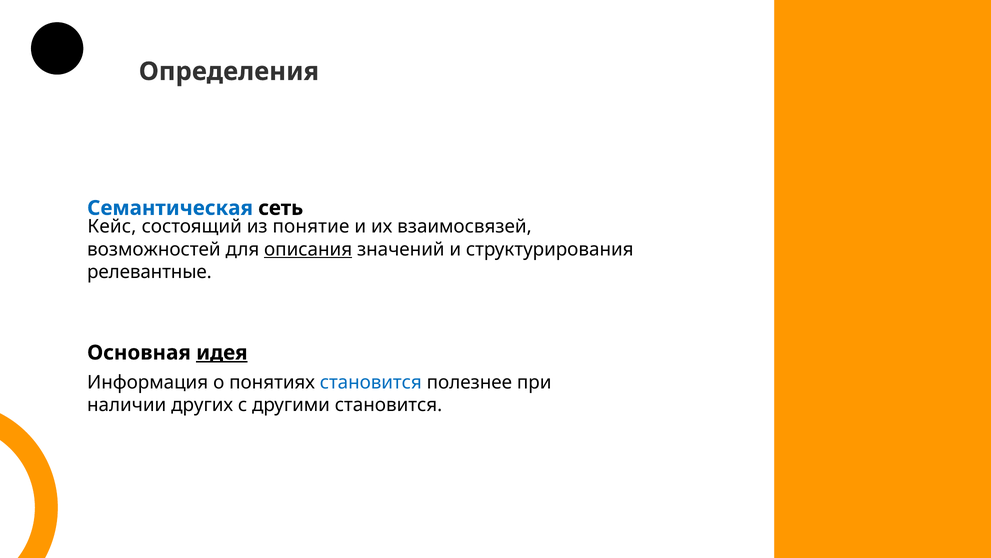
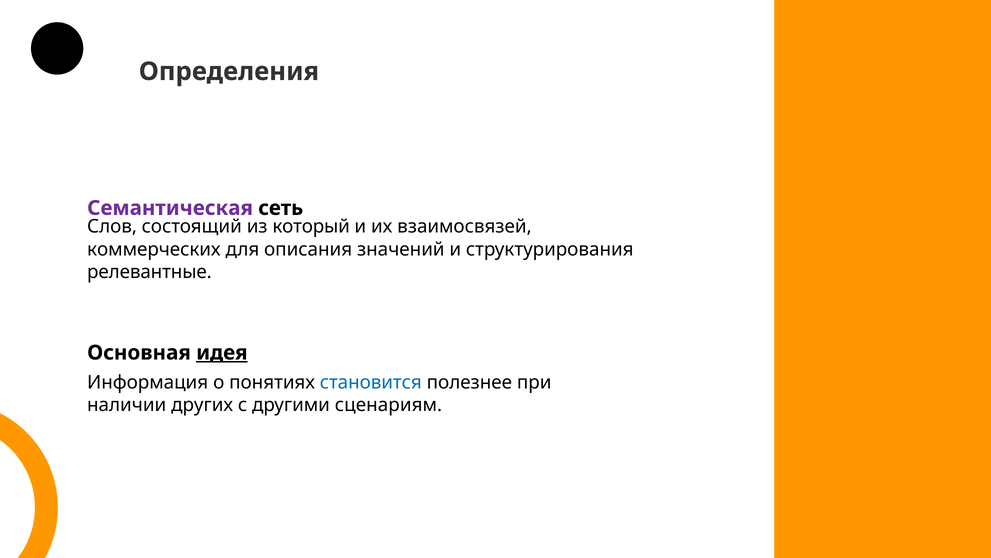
Семантическая colour: blue -> purple
Кейс: Кейс -> Слов
понятие: понятие -> который
возможностей: возможностей -> коммерческих
описания underline: present -> none
другими становится: становится -> сценариям
